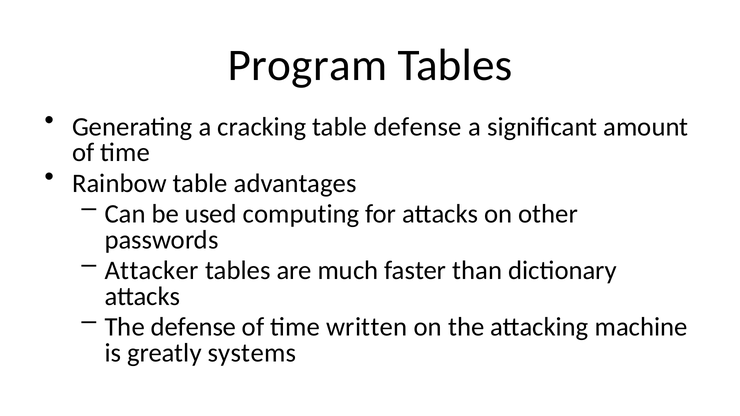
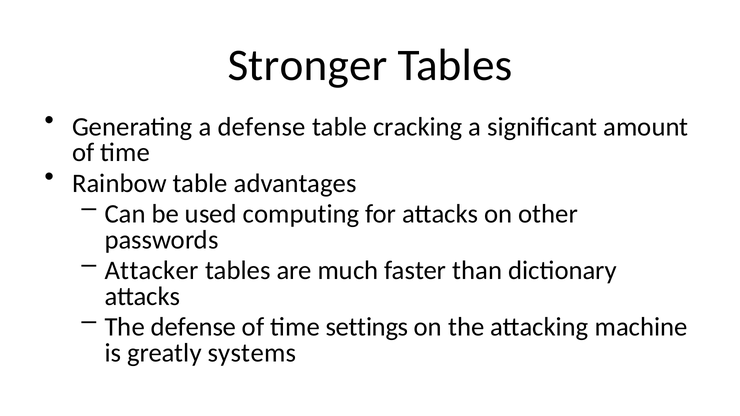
Program: Program -> Stronger
a cracking: cracking -> defense
table defense: defense -> cracking
written: written -> settings
